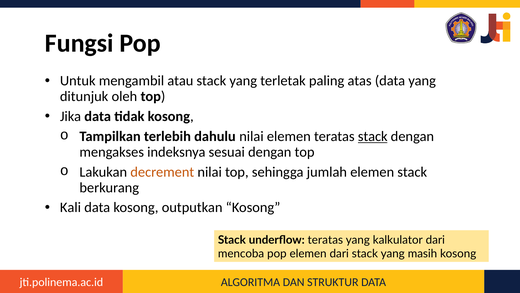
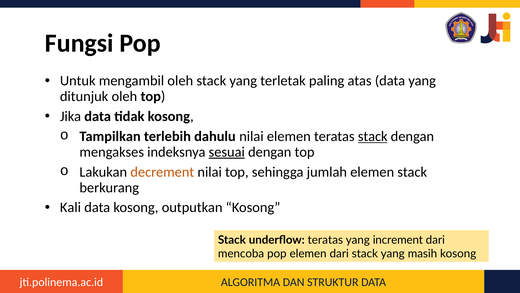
mengambil atau: atau -> oleh
sesuai underline: none -> present
kalkulator: kalkulator -> increment
